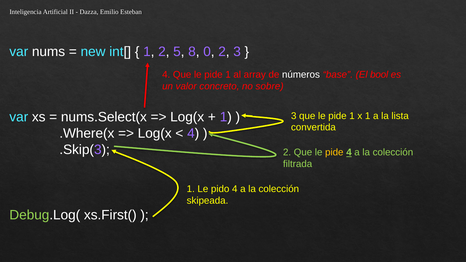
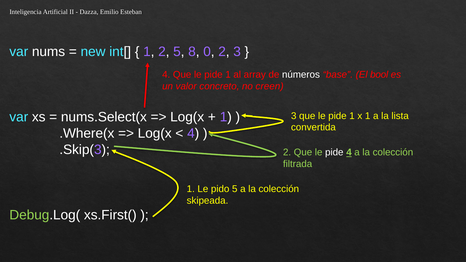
sobre: sobre -> creen
pide at (334, 152) colour: yellow -> white
pido 4: 4 -> 5
